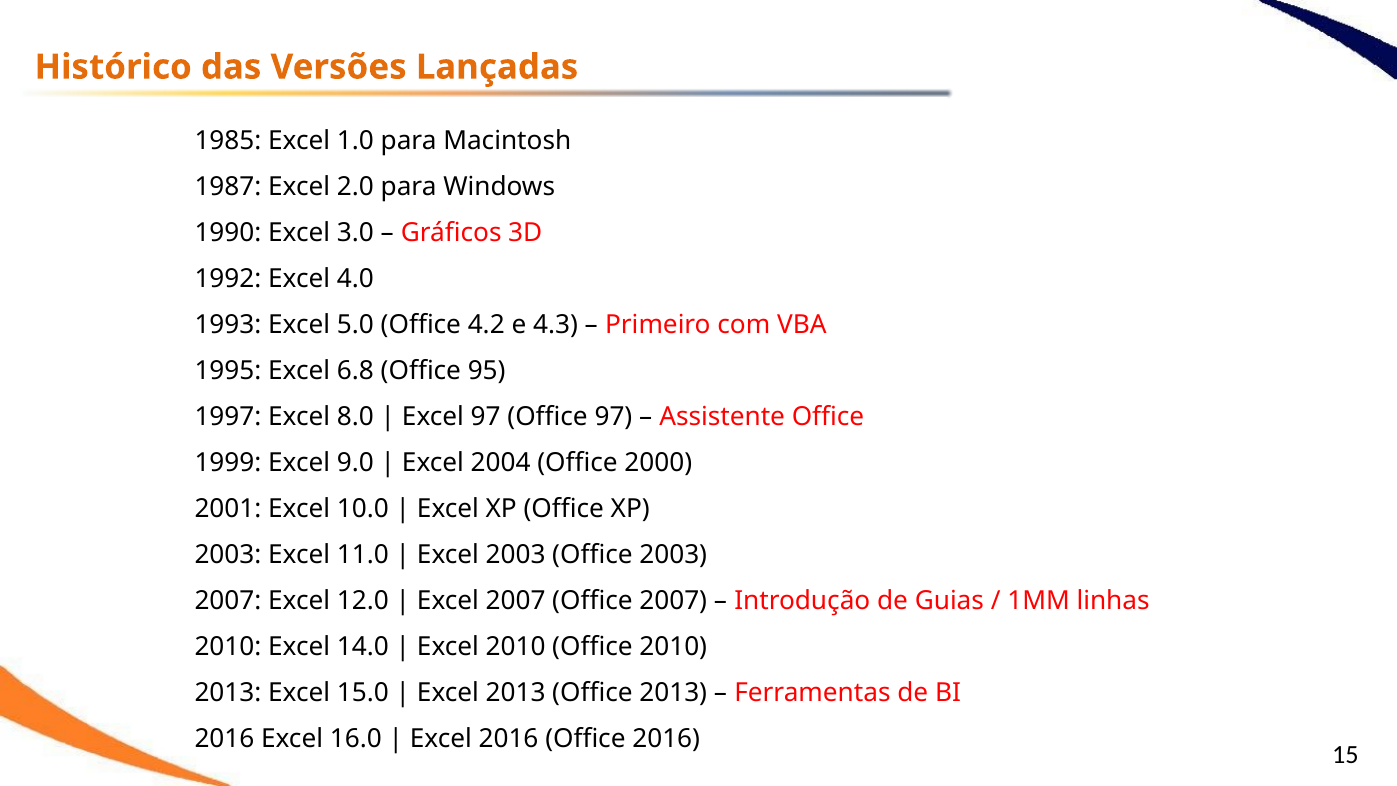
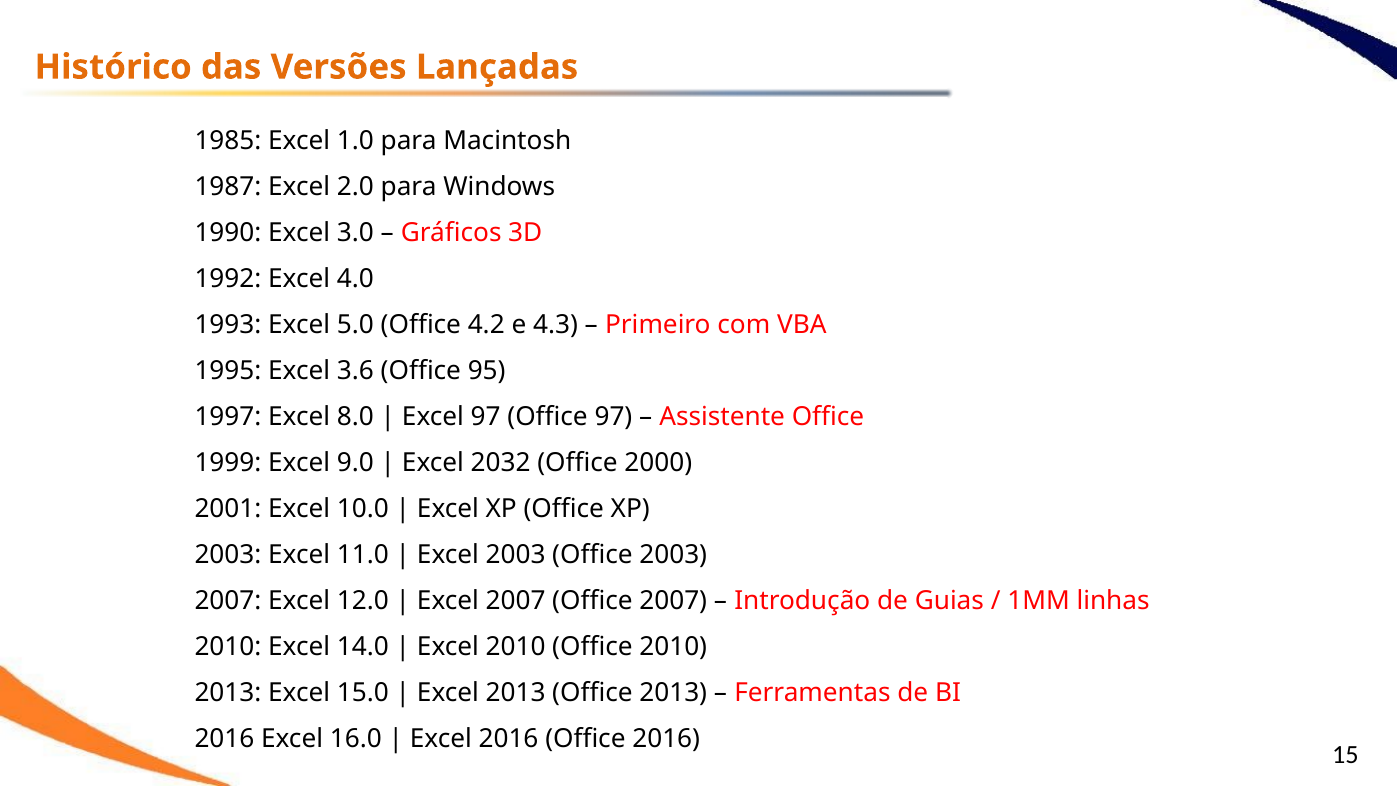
6.8: 6.8 -> 3.6
2004: 2004 -> 2032
